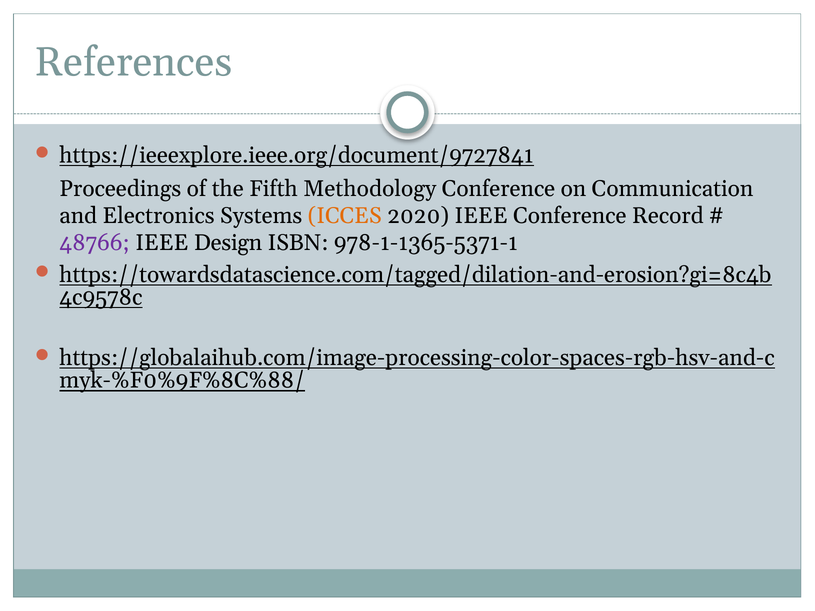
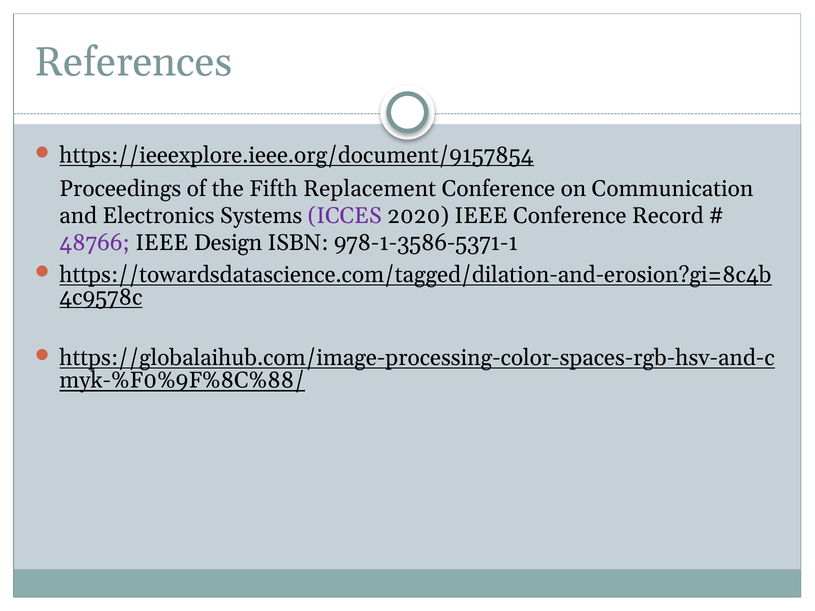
https://ieeexplore.ieee.org/document/9727841: https://ieeexplore.ieee.org/document/9727841 -> https://ieeexplore.ieee.org/document/9157854
Methodology: Methodology -> Replacement
ICCES colour: orange -> purple
978-1-1365-5371-1: 978-1-1365-5371-1 -> 978-1-3586-5371-1
